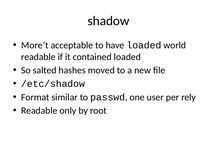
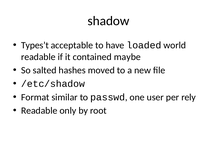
More’t: More’t -> Types’t
contained loaded: loaded -> maybe
